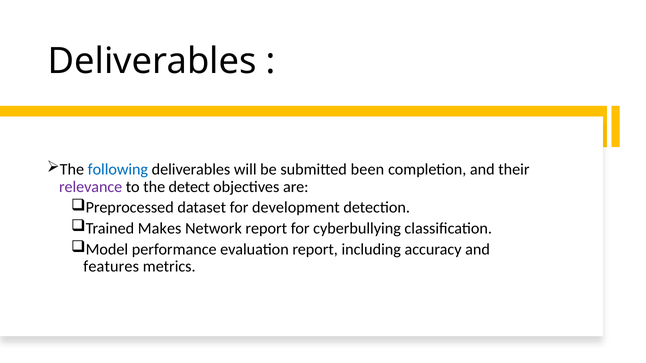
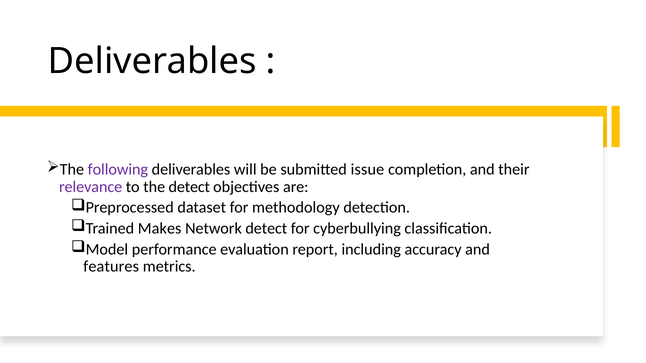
following colour: blue -> purple
been: been -> issue
development: development -> methodology
Network report: report -> detect
